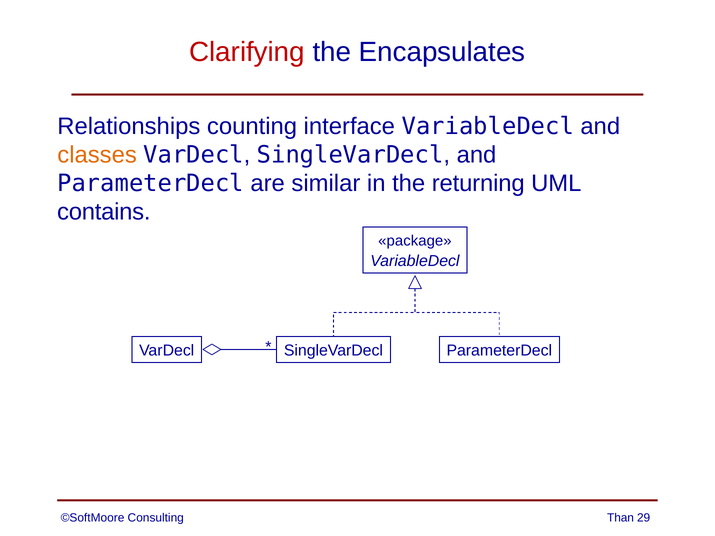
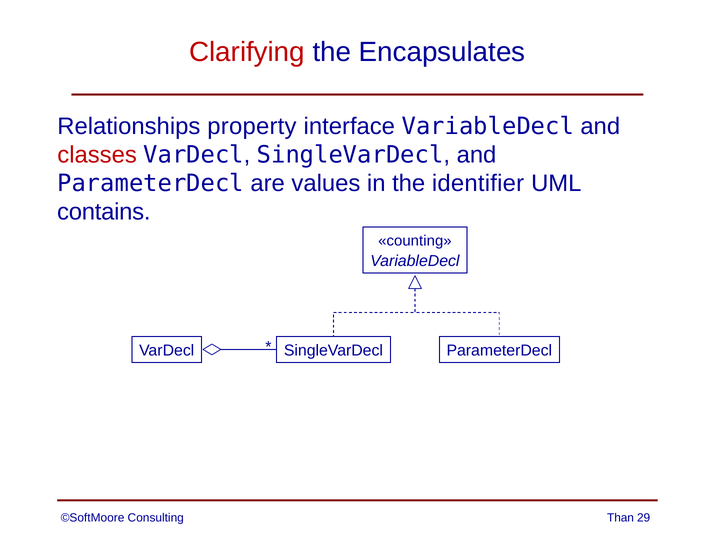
counting: counting -> property
classes colour: orange -> red
similar: similar -> values
returning: returning -> identifier
package: package -> counting
